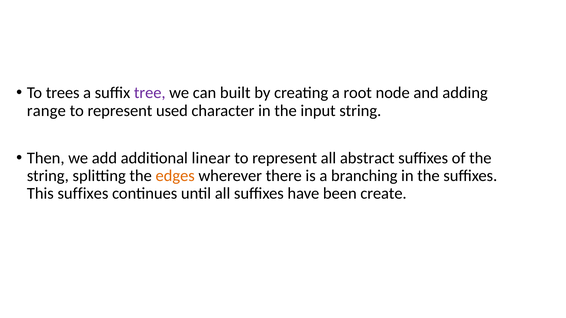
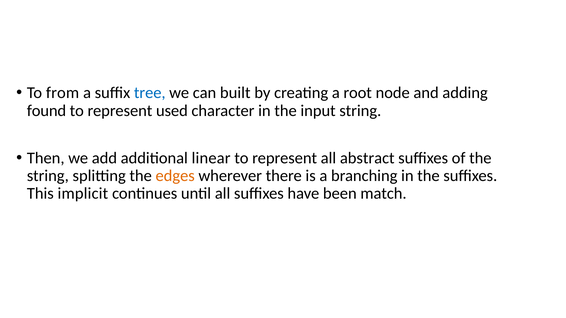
trees: trees -> from
tree colour: purple -> blue
range: range -> found
This suffixes: suffixes -> implicit
create: create -> match
